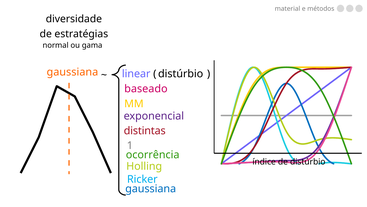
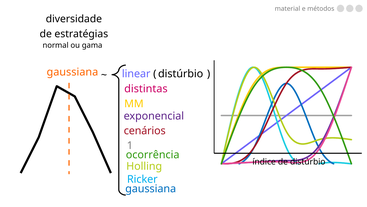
baseado: baseado -> distintas
distintas: distintas -> cenários
